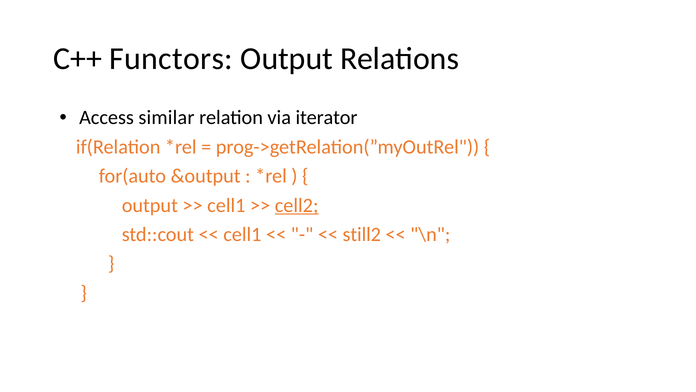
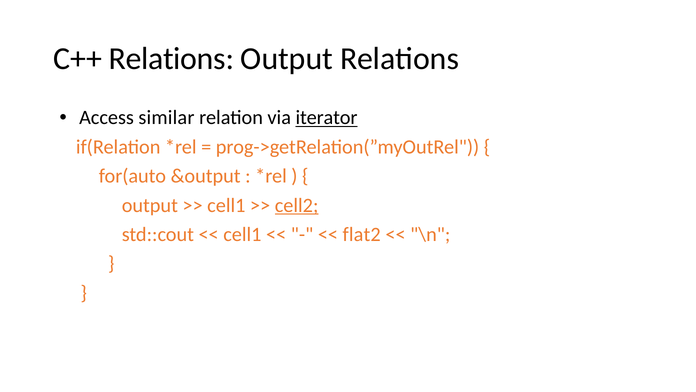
C++ Functors: Functors -> Relations
iterator underline: none -> present
still2: still2 -> flat2
